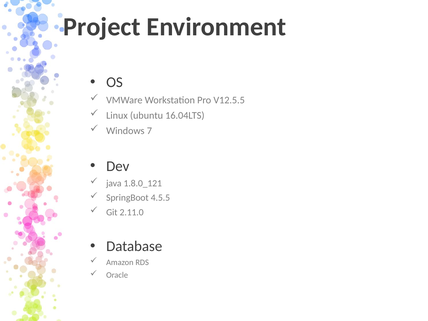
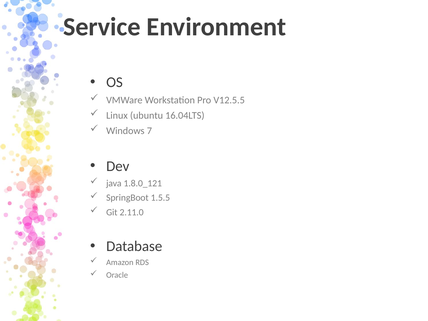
Project: Project -> Service
4.5.5: 4.5.5 -> 1.5.5
